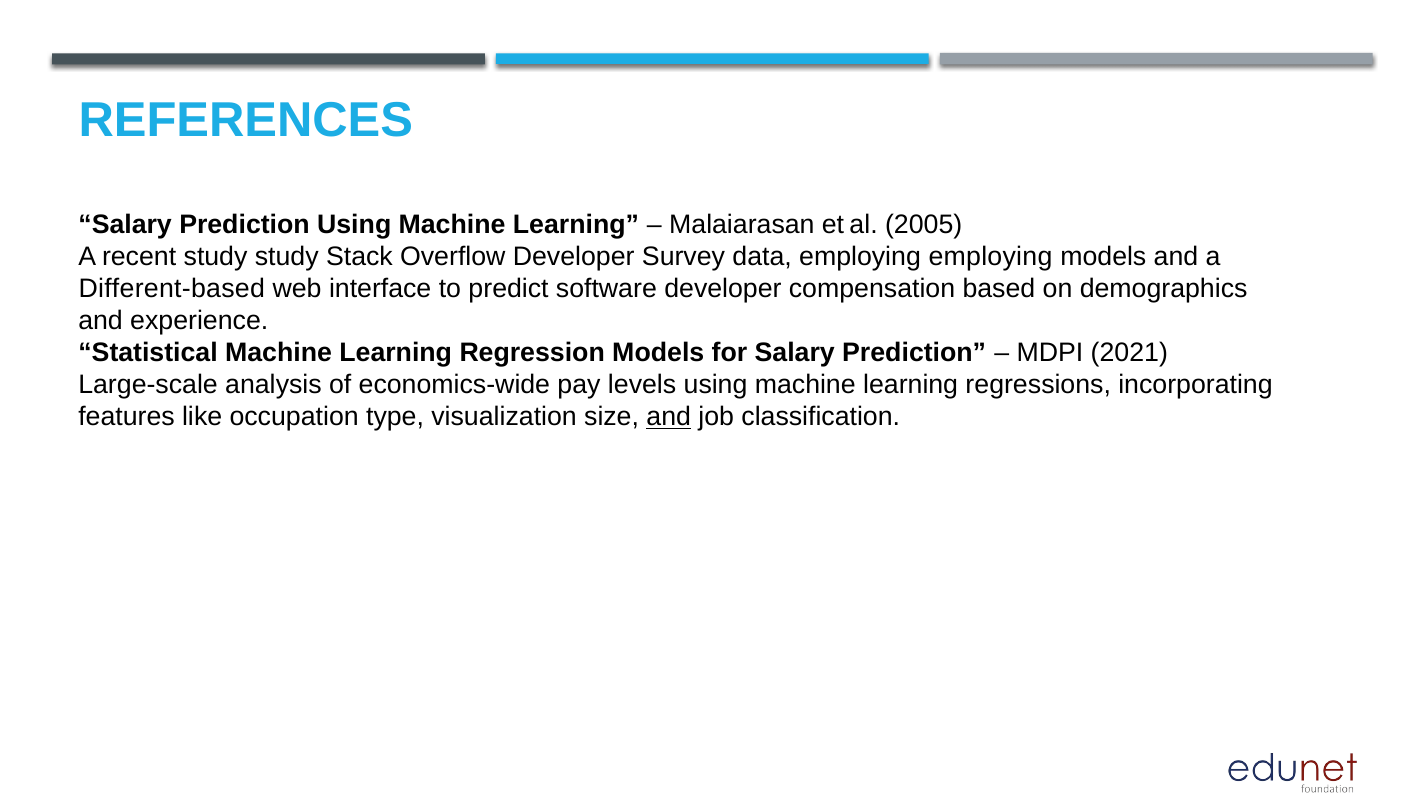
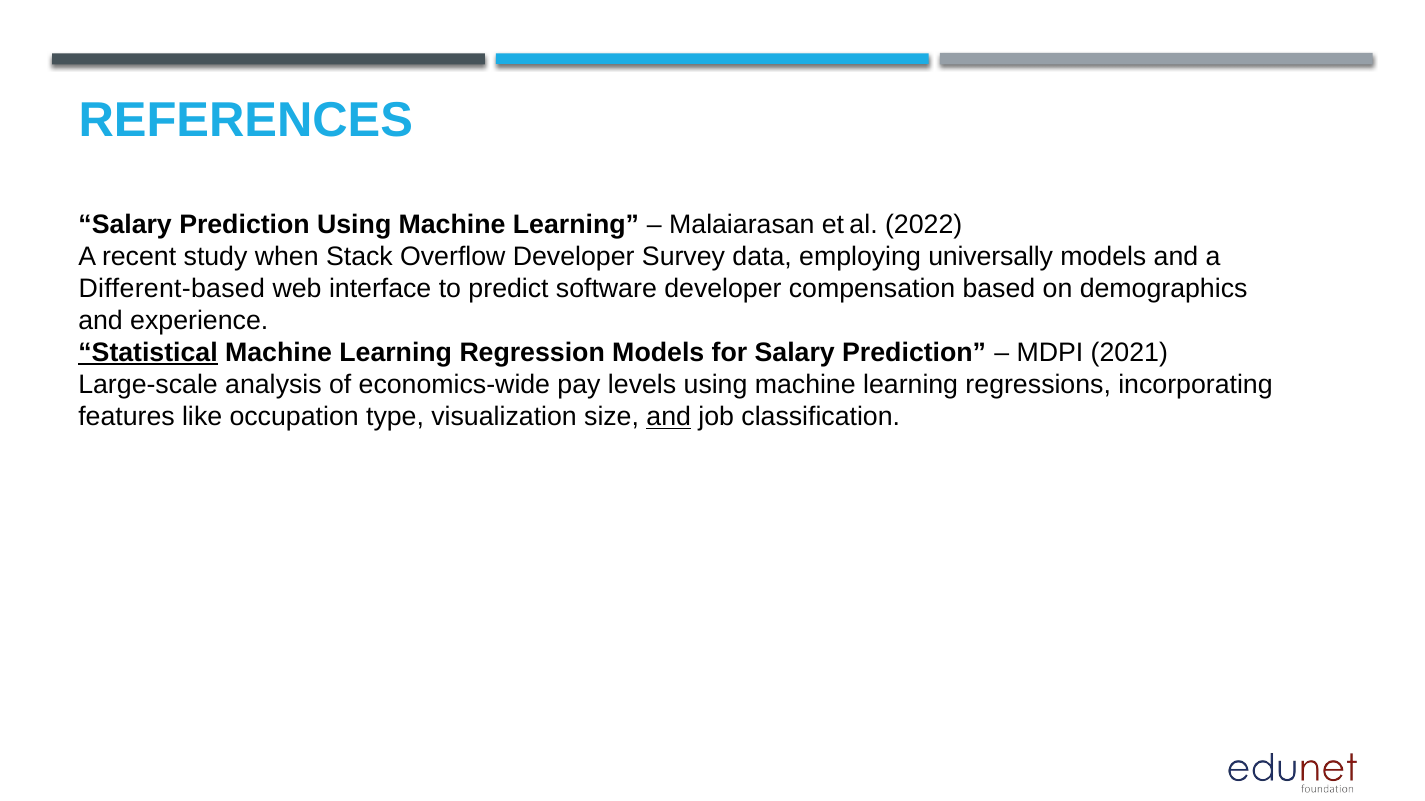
2005: 2005 -> 2022
study study: study -> when
employing employing: employing -> universally
Statistical underline: none -> present
